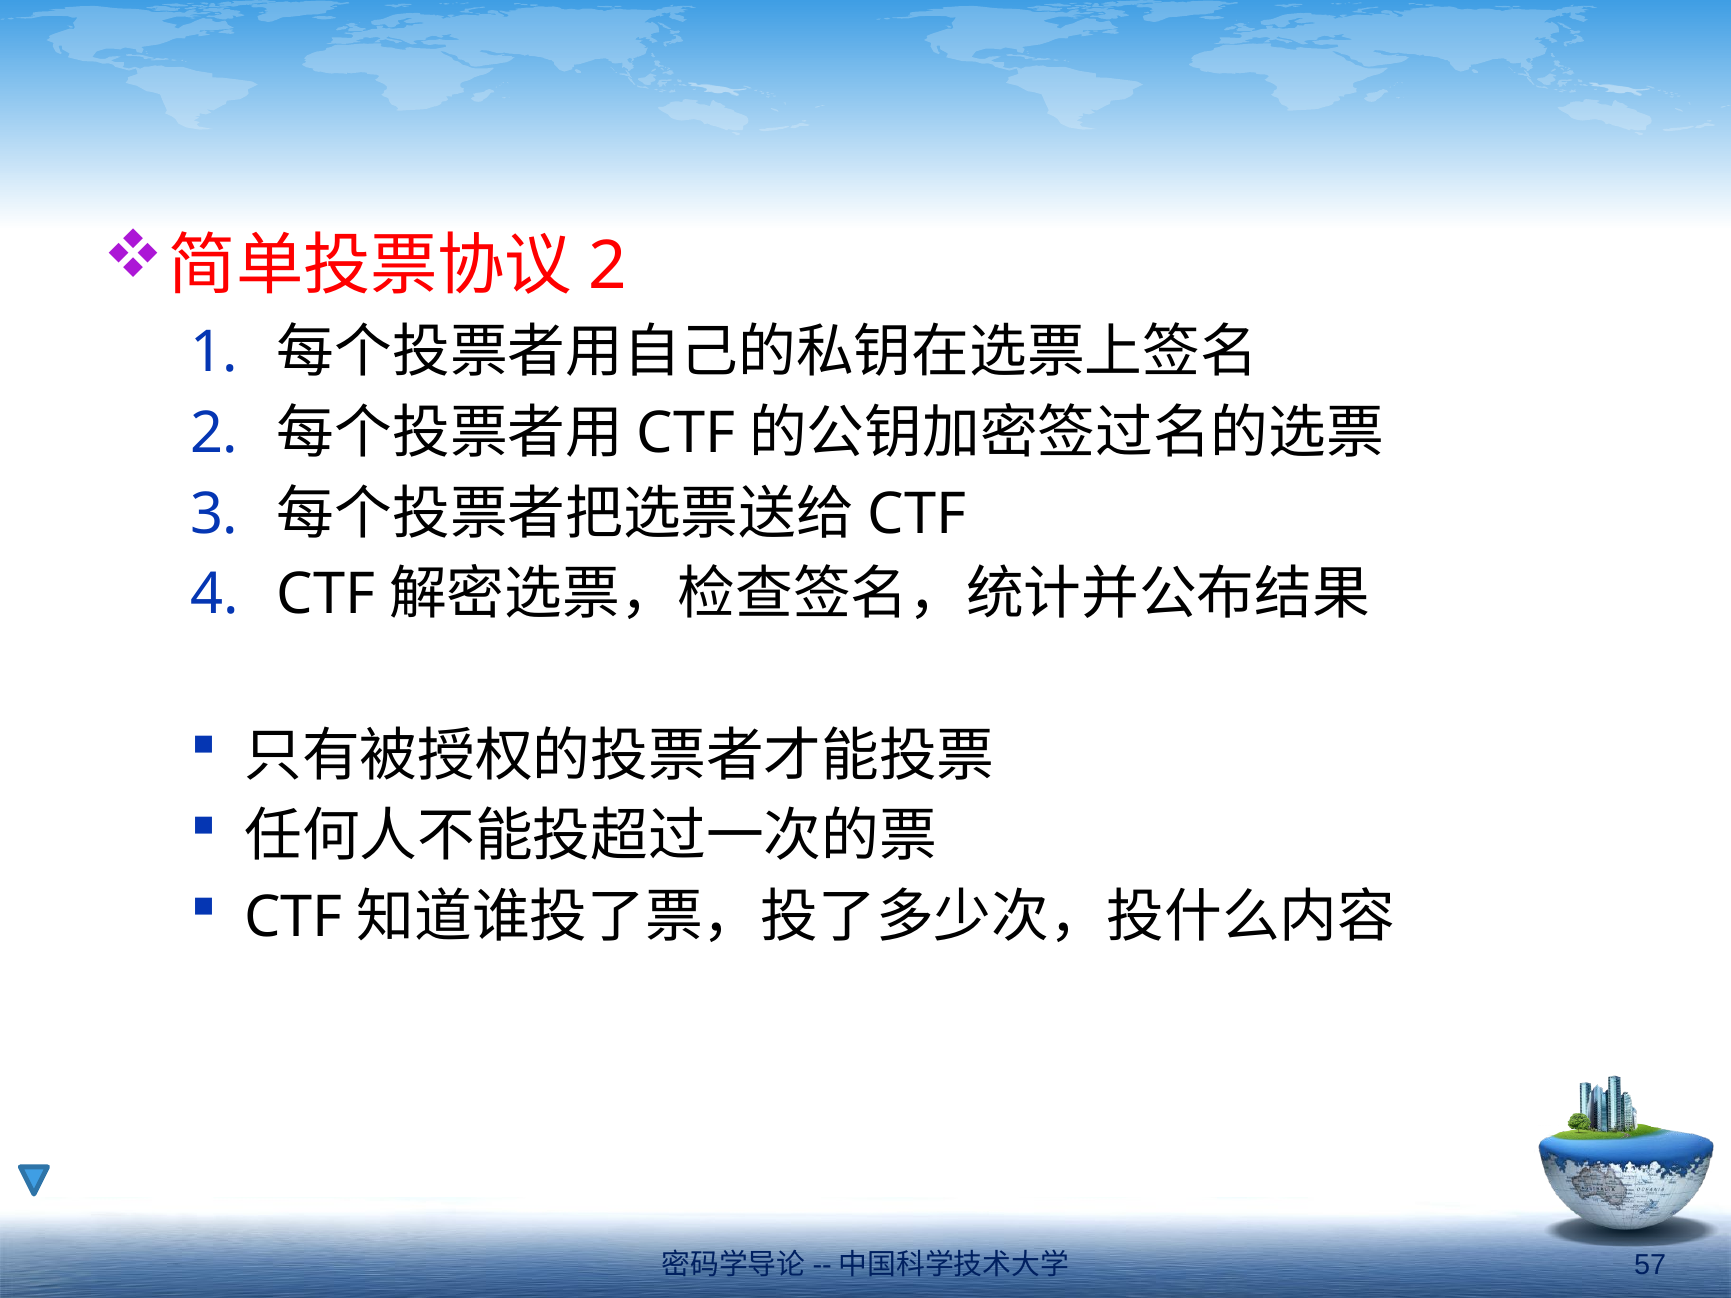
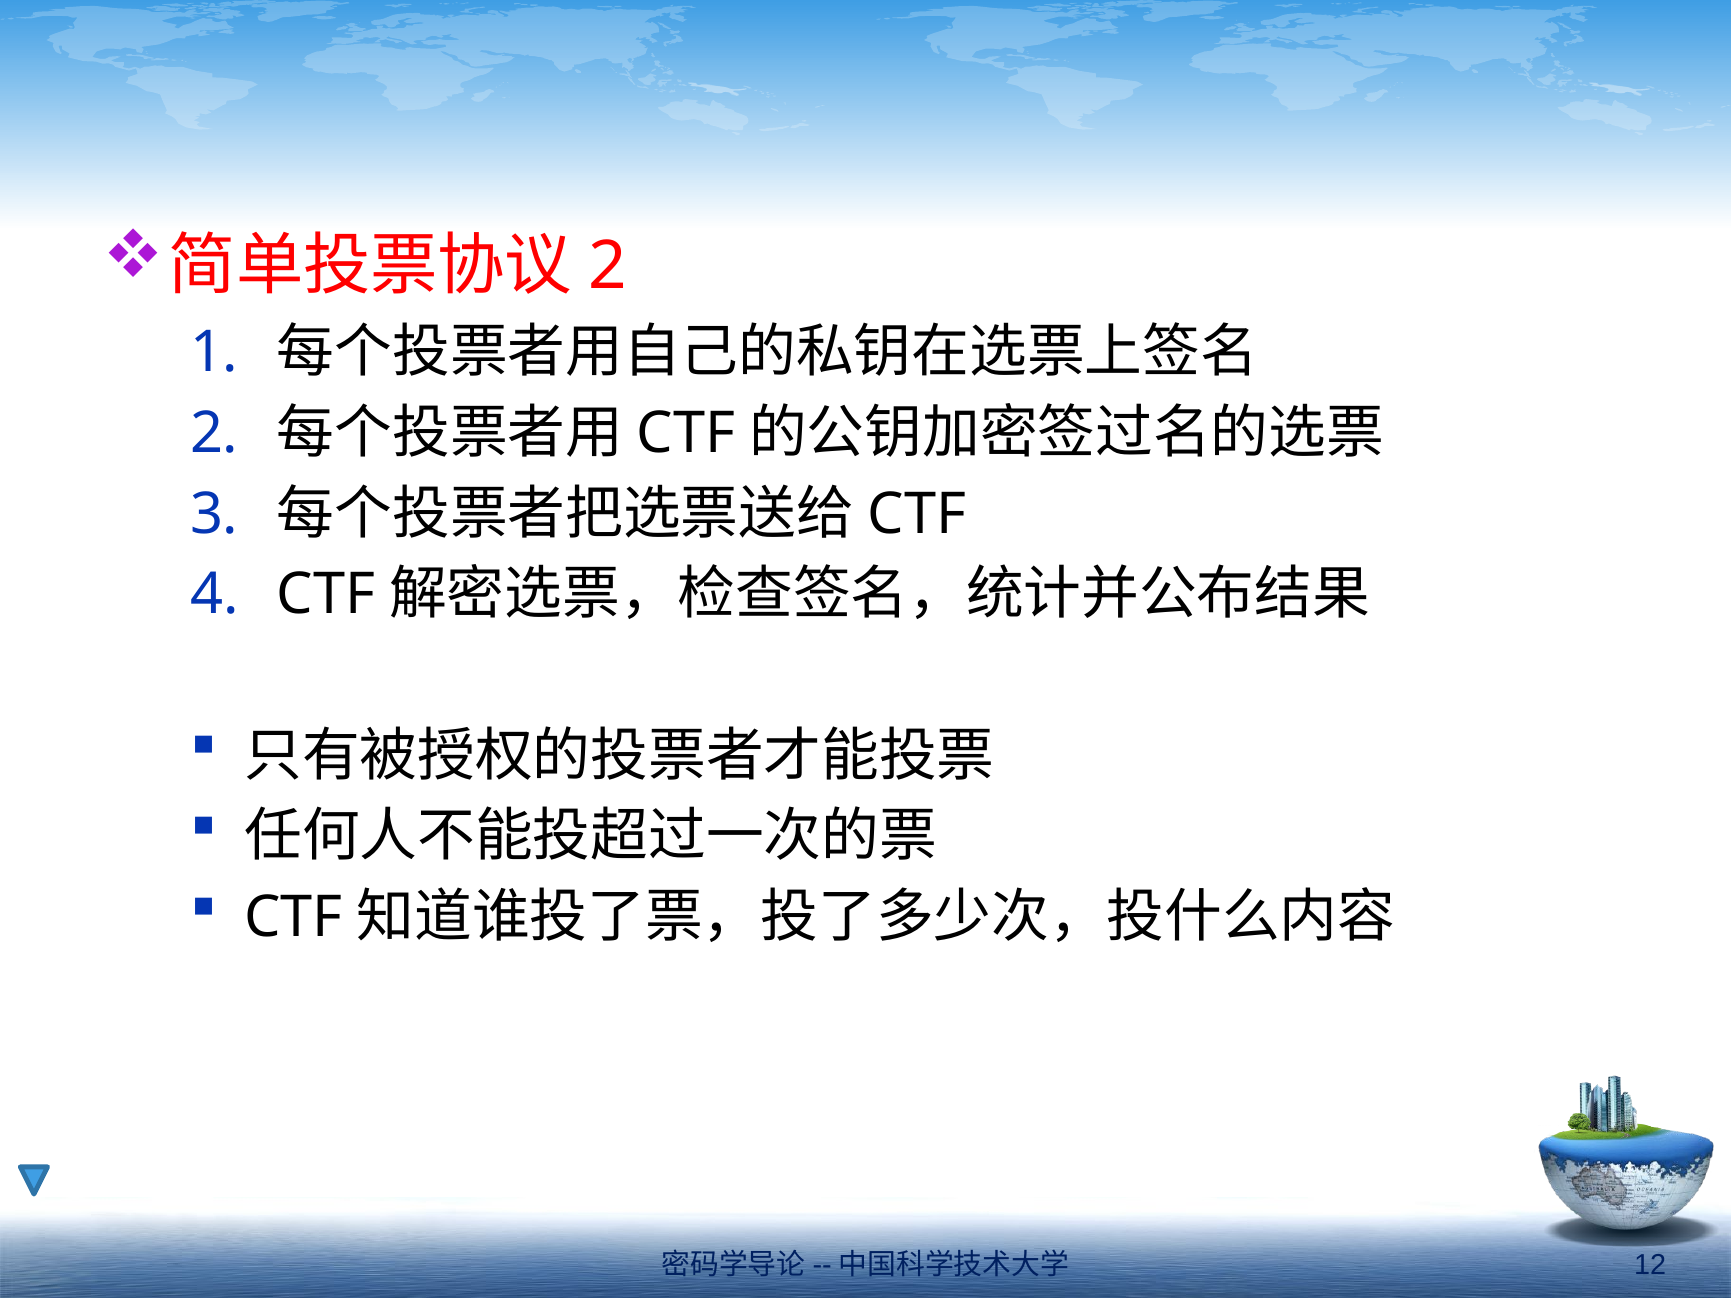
57: 57 -> 12
